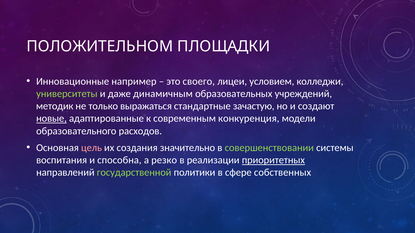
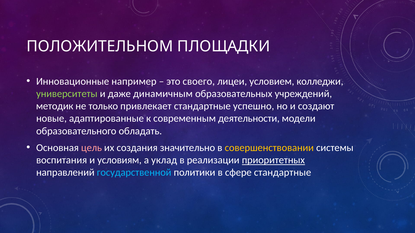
выражаться: выражаться -> привлекает
зачастую: зачастую -> успешно
новые underline: present -> none
конкуренция: конкуренция -> деятельности
расходов: расходов -> обладать
совершенствовании colour: light green -> yellow
способна: способна -> условиям
резко: резко -> уклад
государственной colour: light green -> light blue
сфере собственных: собственных -> стандартные
